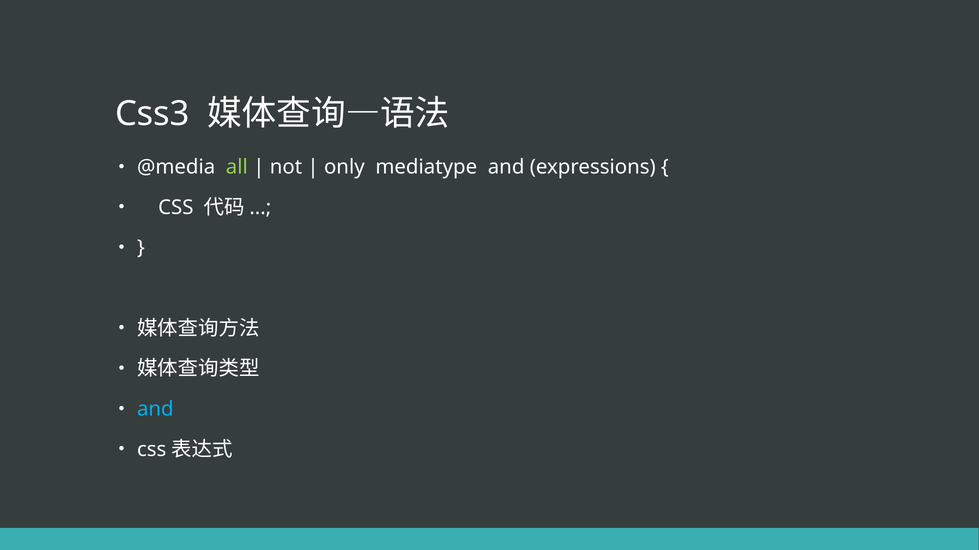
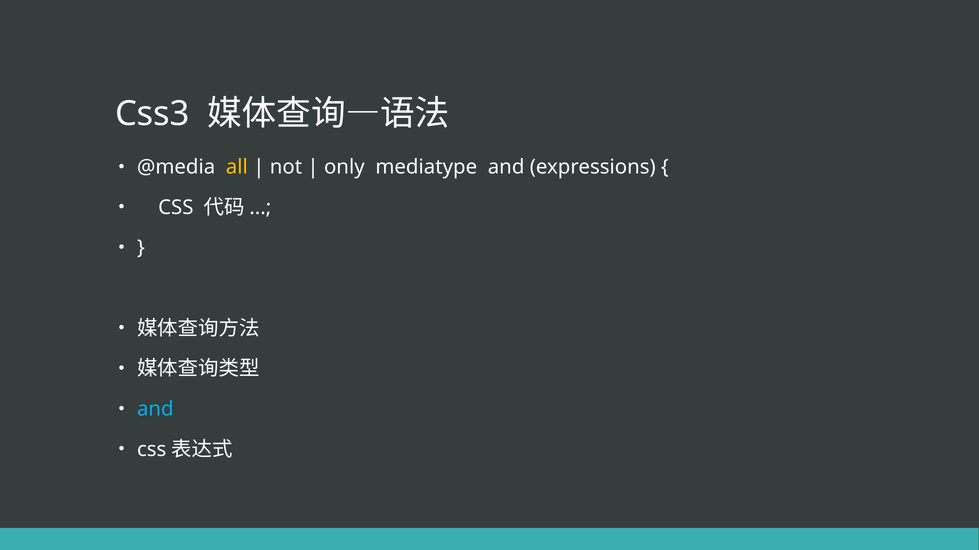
all colour: light green -> yellow
